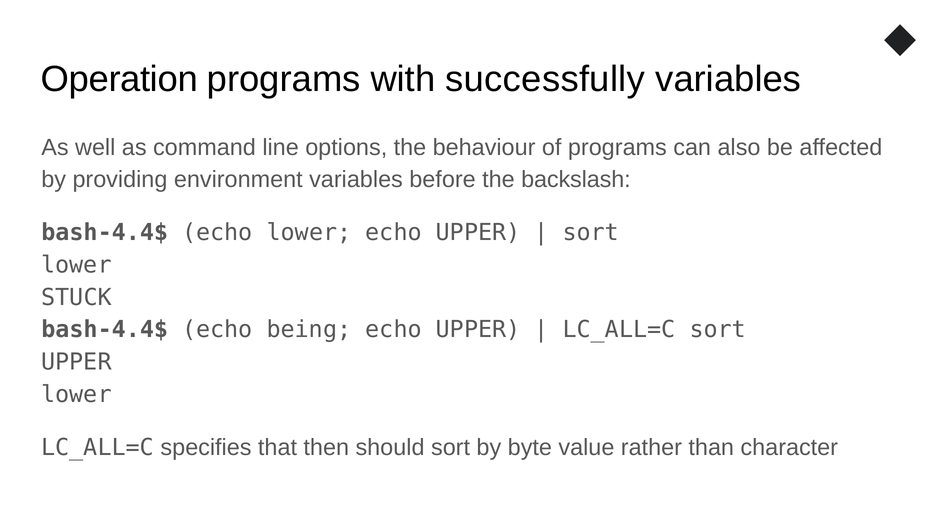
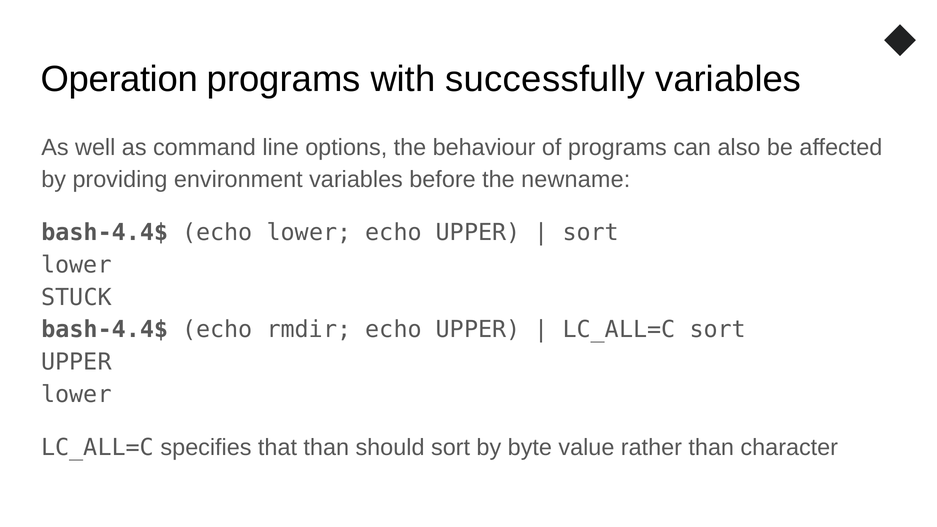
backslash: backslash -> newname
being: being -> rmdir
that then: then -> than
